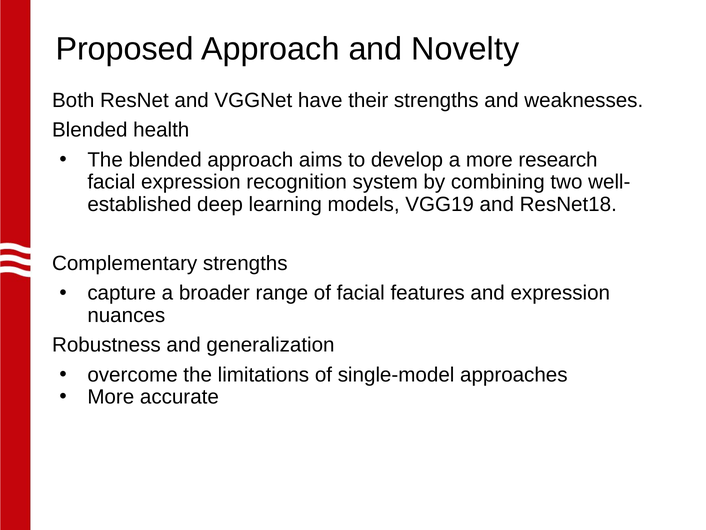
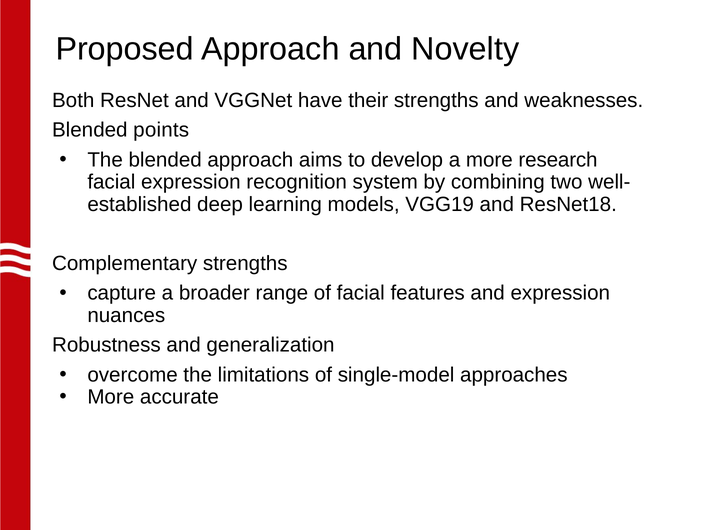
health: health -> points
